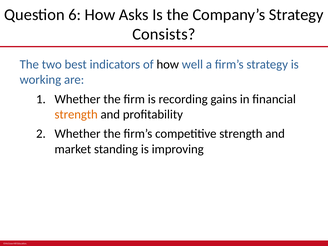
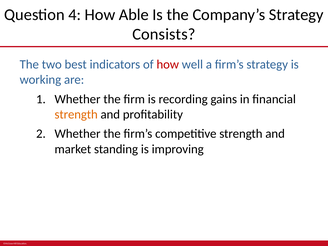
6: 6 -> 4
Asks: Asks -> Able
how at (168, 64) colour: black -> red
